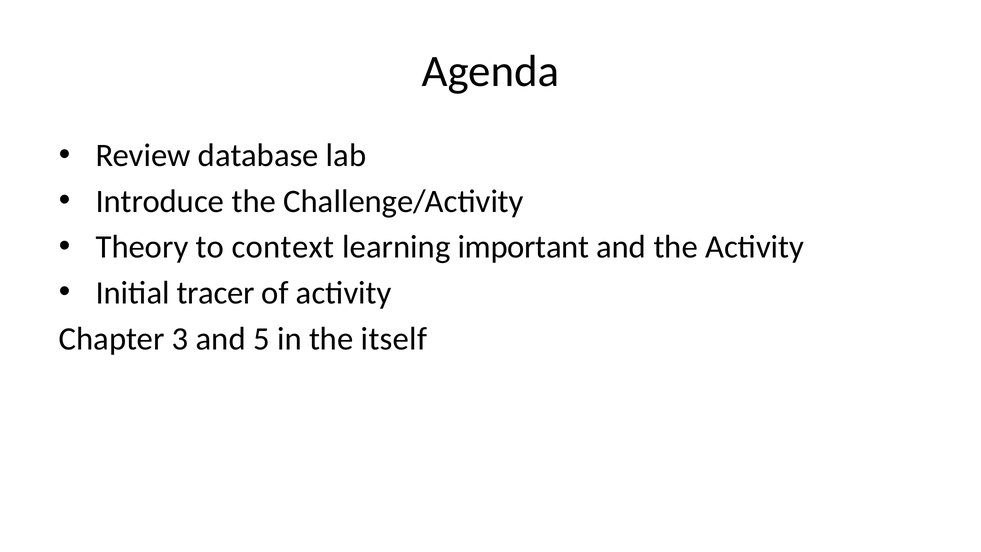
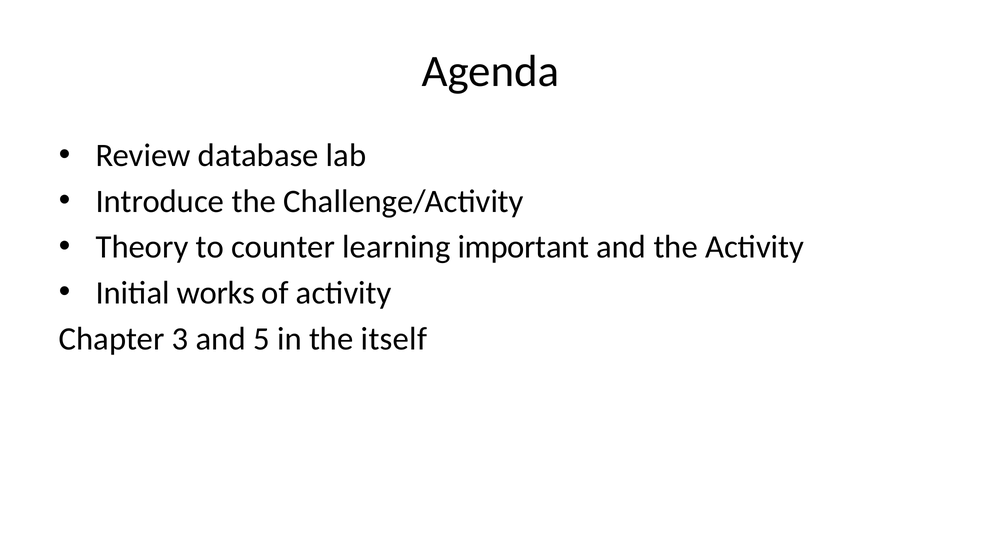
context: context -> counter
tracer: tracer -> works
